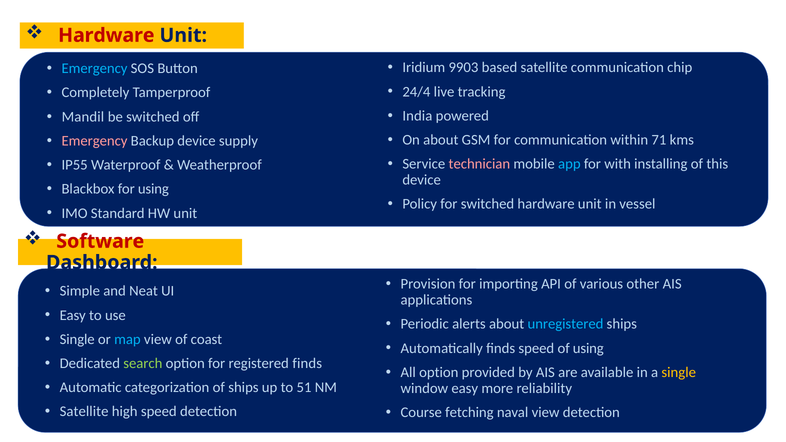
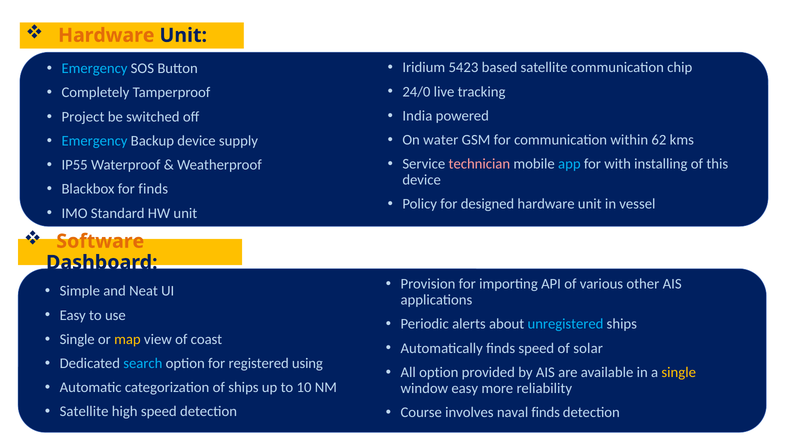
Hardware at (106, 35) colour: red -> orange
9903: 9903 -> 5423
24/4: 24/4 -> 24/0
Mandil: Mandil -> Project
On about: about -> water
71: 71 -> 62
Emergency at (95, 141) colour: pink -> light blue
for using: using -> finds
for switched: switched -> designed
Software colour: red -> orange
map colour: light blue -> yellow
of using: using -> solar
search colour: light green -> light blue
registered finds: finds -> using
51: 51 -> 10
fetching: fetching -> involves
naval view: view -> finds
